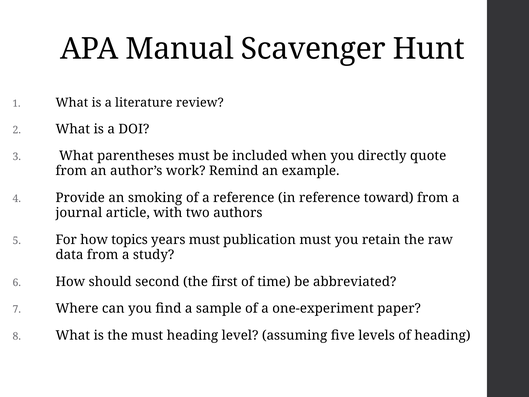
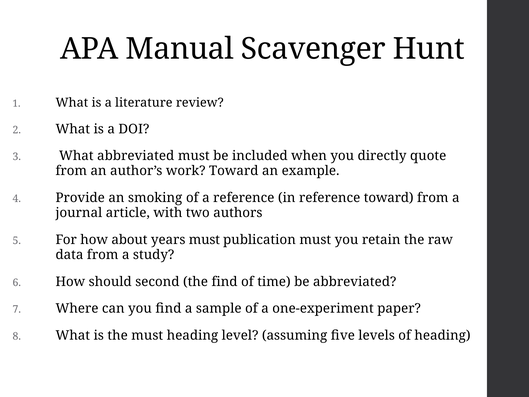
What parentheses: parentheses -> abbreviated
work Remind: Remind -> Toward
topics: topics -> about
the first: first -> find
